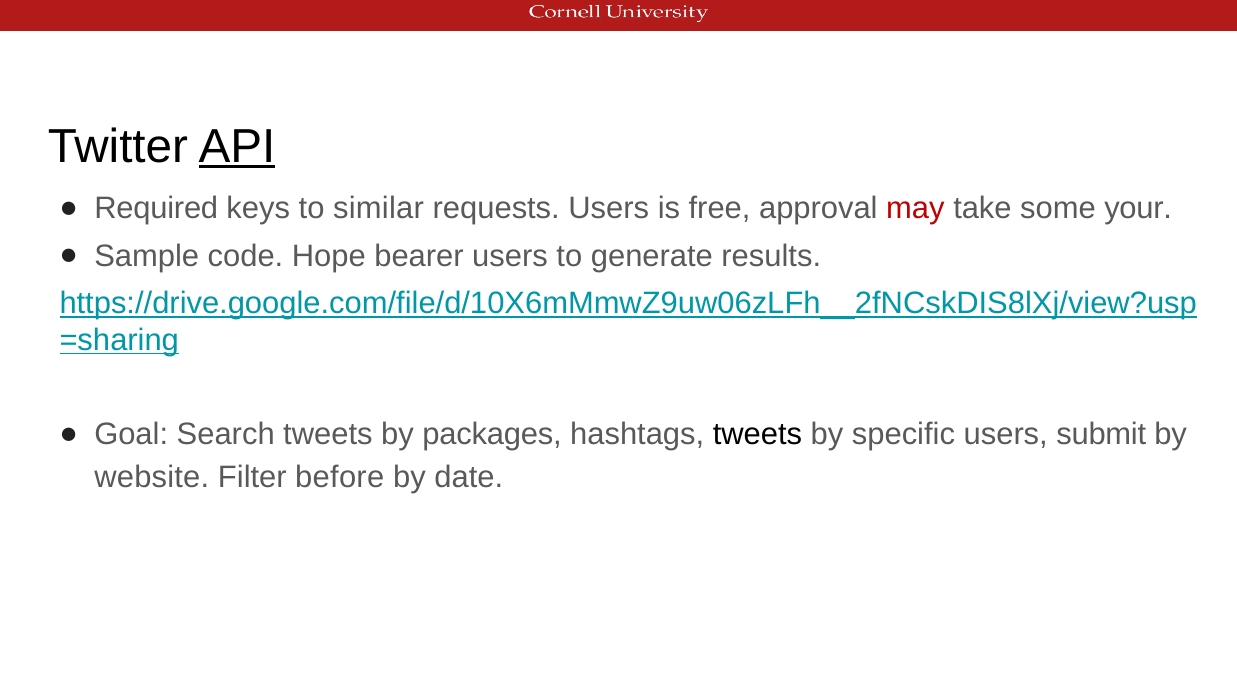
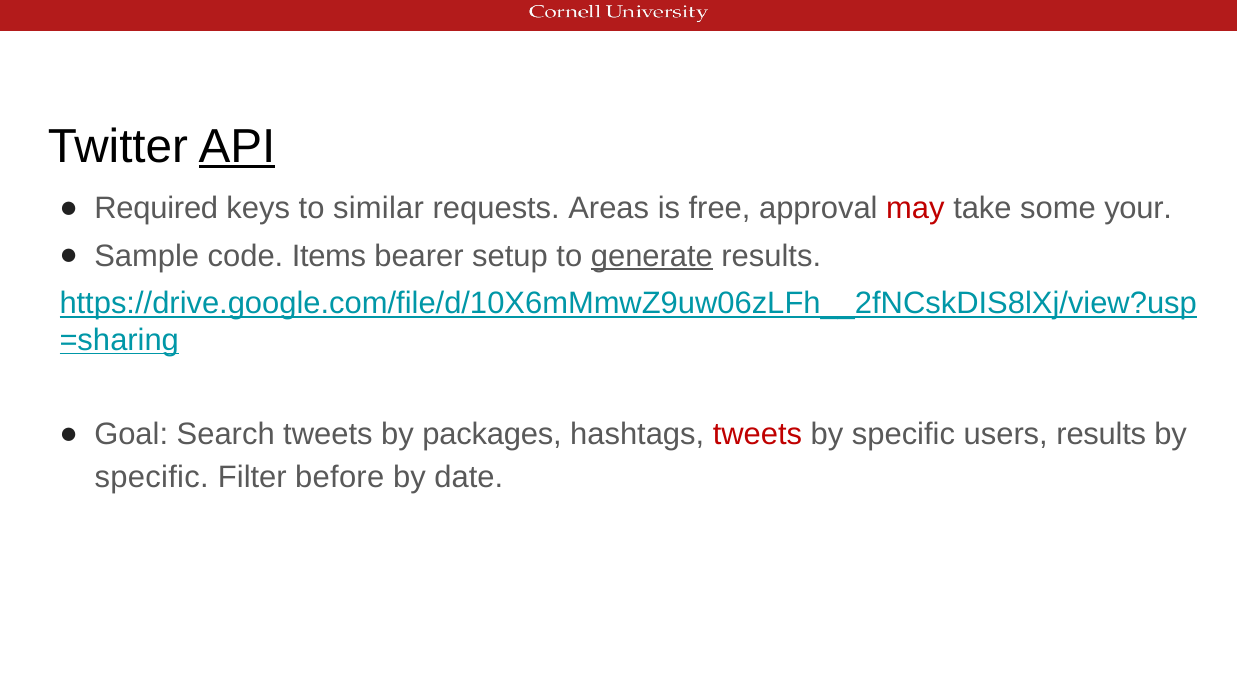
requests Users: Users -> Areas
Hope: Hope -> Items
bearer users: users -> setup
generate underline: none -> present
tweets at (757, 434) colour: black -> red
users submit: submit -> results
website at (152, 477): website -> specific
